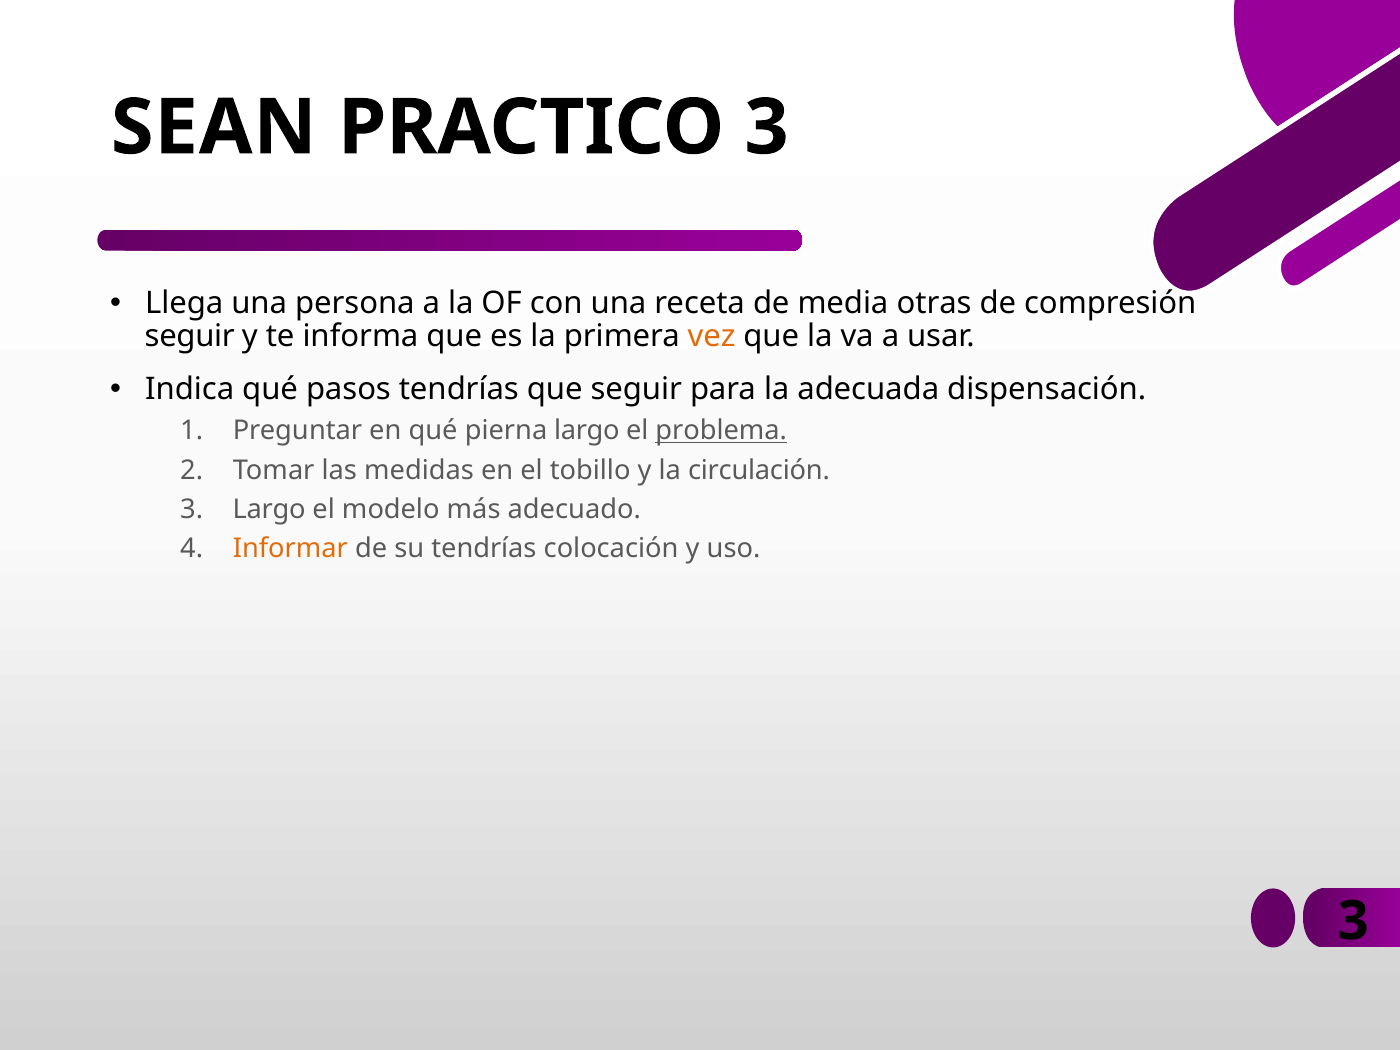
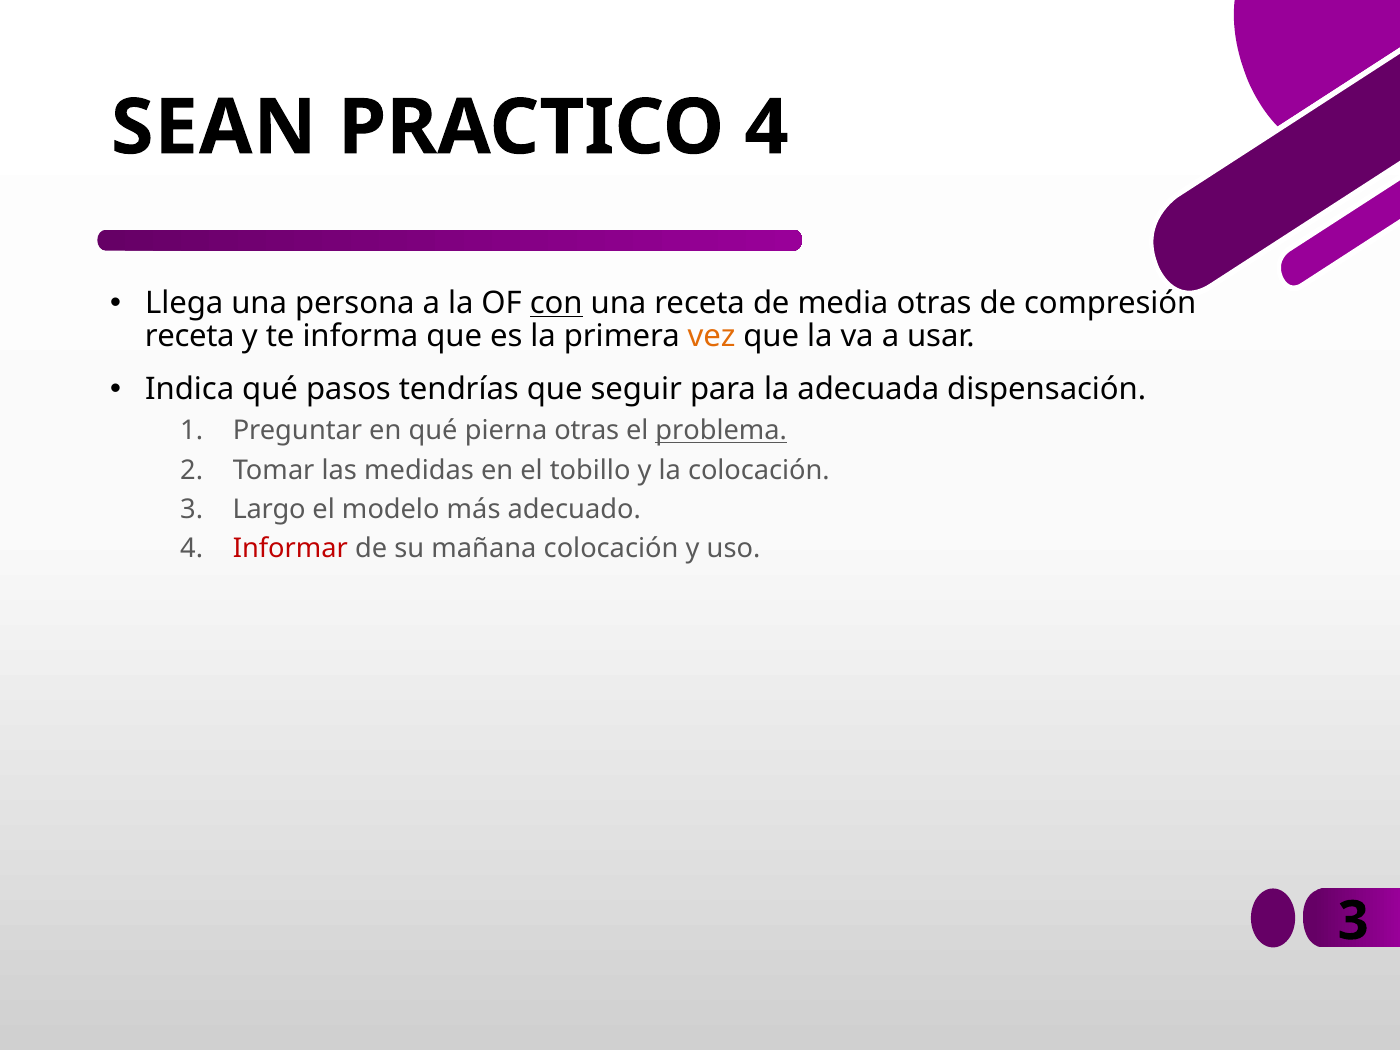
PRACTICO 3: 3 -> 4
con underline: none -> present
seguir at (190, 337): seguir -> receta
pierna largo: largo -> otras
la circulación: circulación -> colocación
Informar colour: orange -> red
su tendrías: tendrías -> mañana
